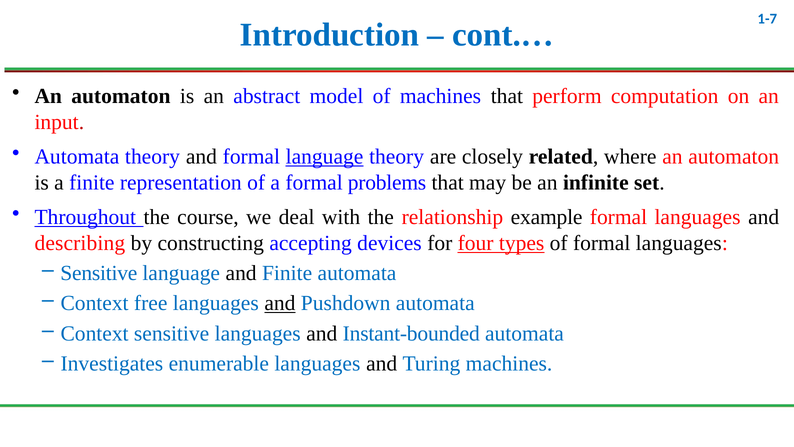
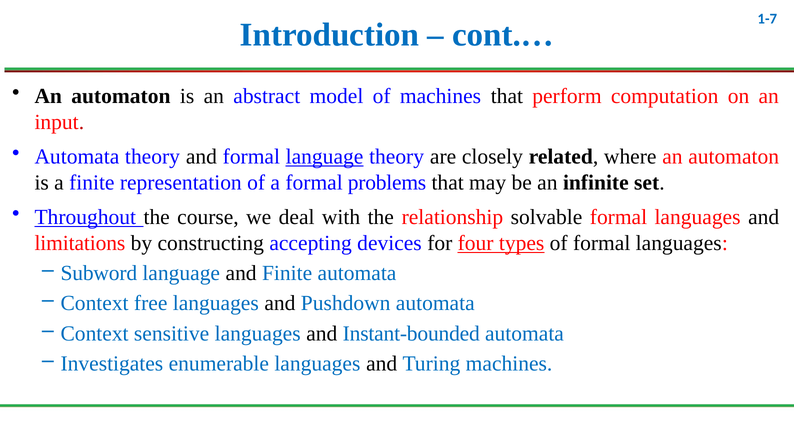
example: example -> solvable
describing: describing -> limitations
Sensitive at (99, 273): Sensitive -> Subword
and at (280, 303) underline: present -> none
